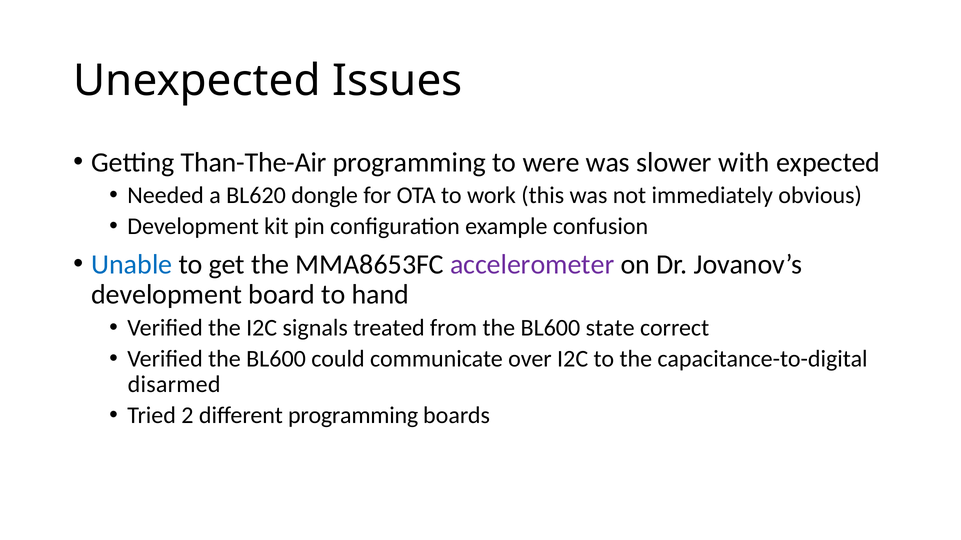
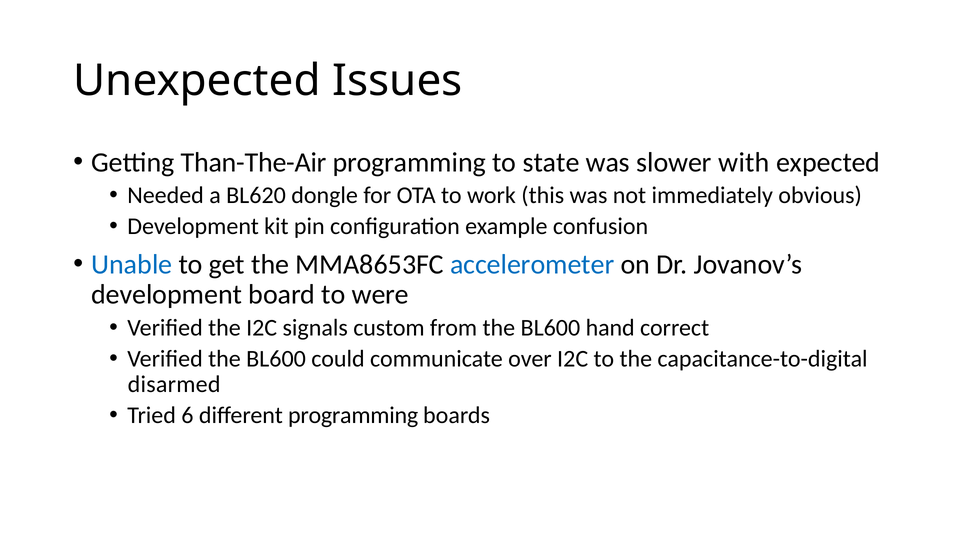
were: were -> state
accelerometer colour: purple -> blue
hand: hand -> were
treated: treated -> custom
state: state -> hand
2: 2 -> 6
